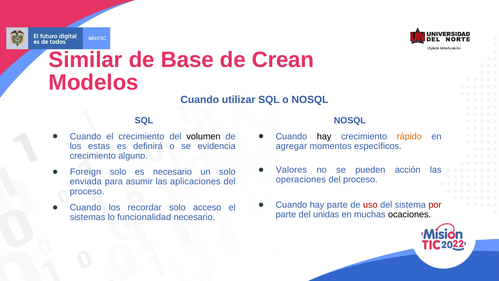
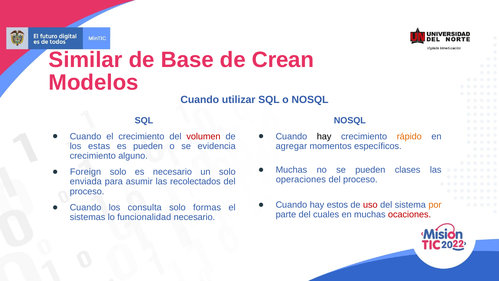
volumen colour: black -> red
es definirá: definirá -> pueden
Valores at (291, 170): Valores -> Muchas
acción: acción -> clases
aplicaciones: aplicaciones -> recolectados
hay parte: parte -> estos
por colour: red -> orange
recordar: recordar -> consulta
acceso: acceso -> formas
unidas: unidas -> cuales
ocaciones colour: black -> red
